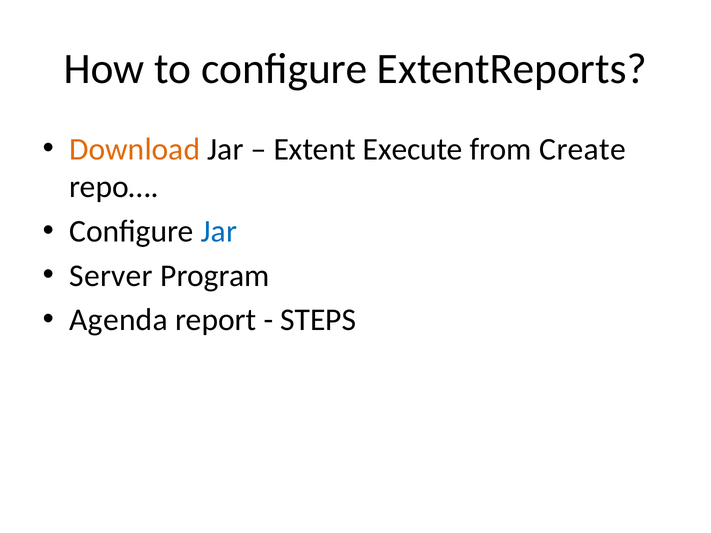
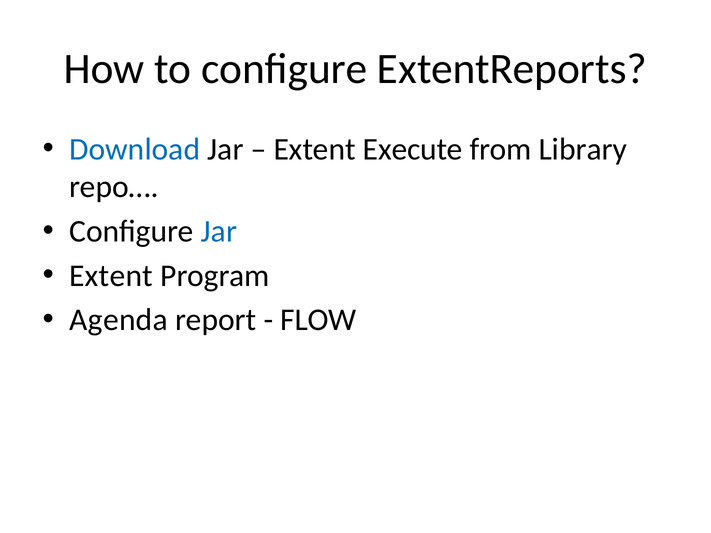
Download colour: orange -> blue
Create: Create -> Library
Server at (111, 276): Server -> Extent
STEPS: STEPS -> FLOW
